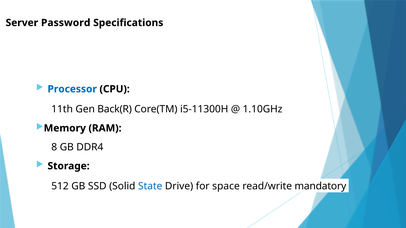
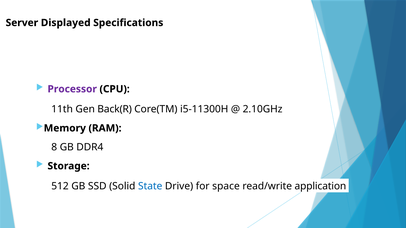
Password: Password -> Displayed
Processor colour: blue -> purple
1.10GHz: 1.10GHz -> 2.10GHz
mandatory: mandatory -> application
